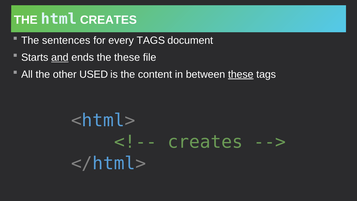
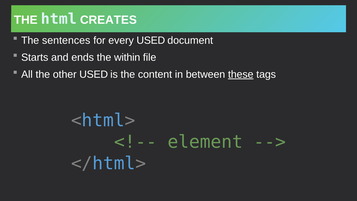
every TAGS: TAGS -> USED
and underline: present -> none
the these: these -> within
creates at (205, 142): creates -> element
